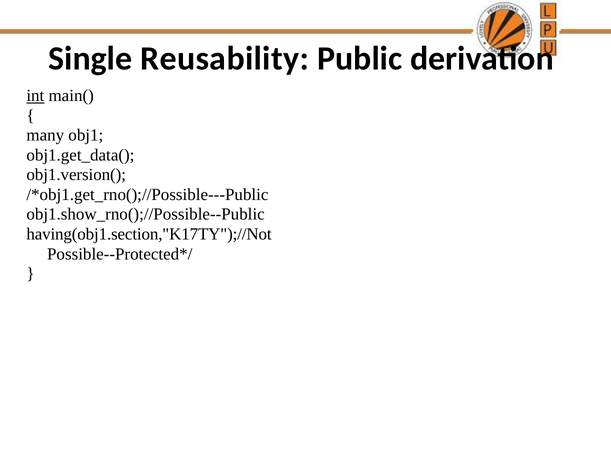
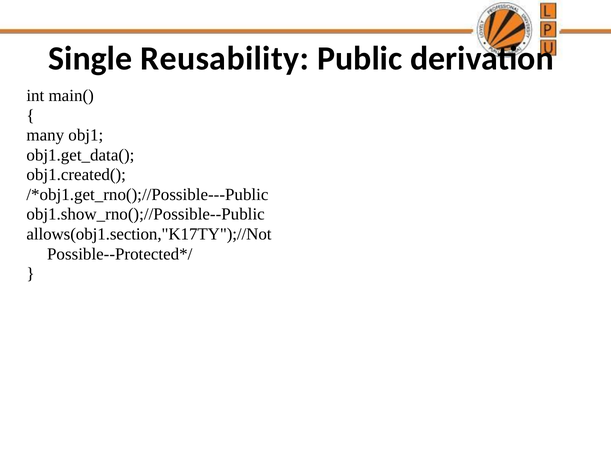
int underline: present -> none
obj1.version(: obj1.version( -> obj1.created(
having(obj1.section,"K17TY");//Not: having(obj1.section,"K17TY");//Not -> allows(obj1.section,"K17TY");//Not
